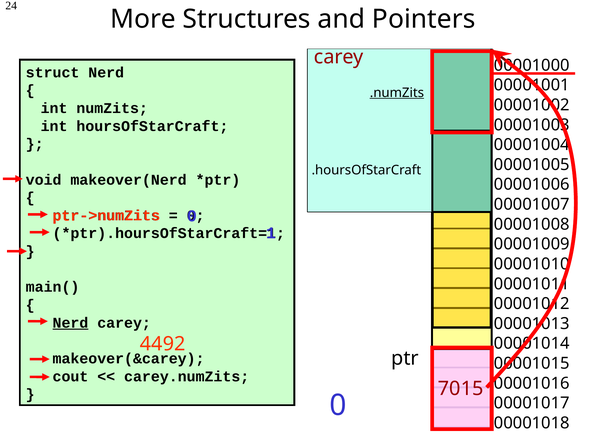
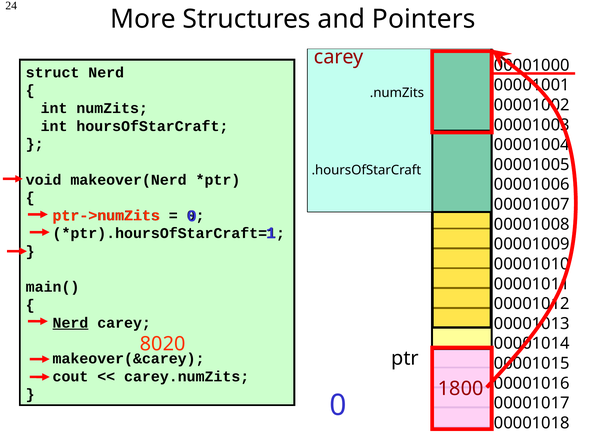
.numZits underline: present -> none
4492: 4492 -> 8020
7015: 7015 -> 1800
